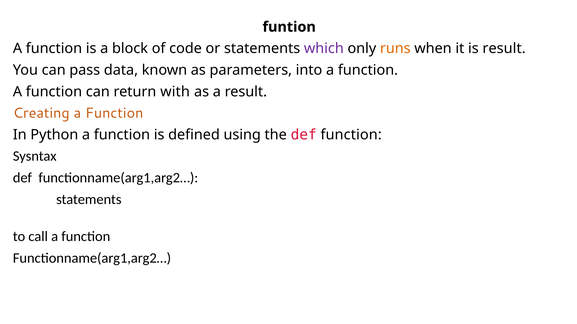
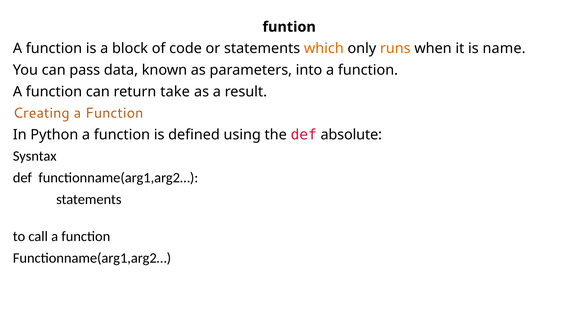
which colour: purple -> orange
is result: result -> name
with: with -> take
def function: function -> absolute
